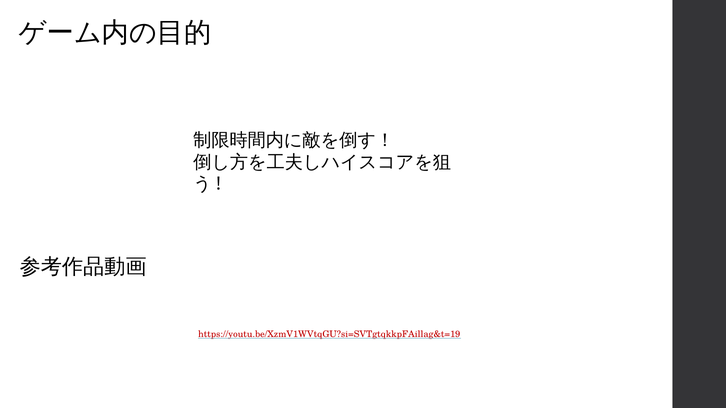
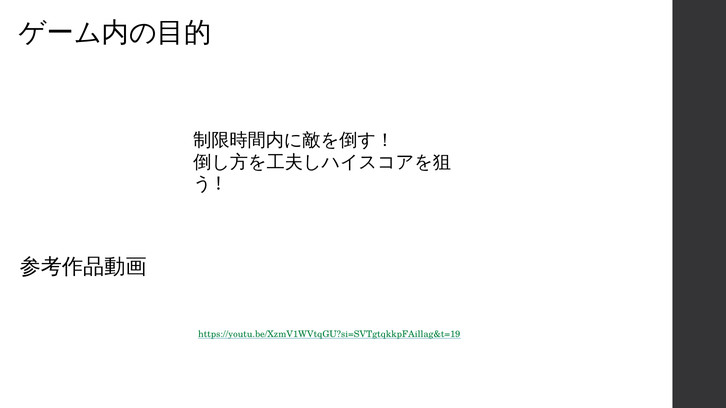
https://youtu.be/XzmV1WVtqGU?si=SVTgtqkkpFAillag&t=19 colour: red -> green
